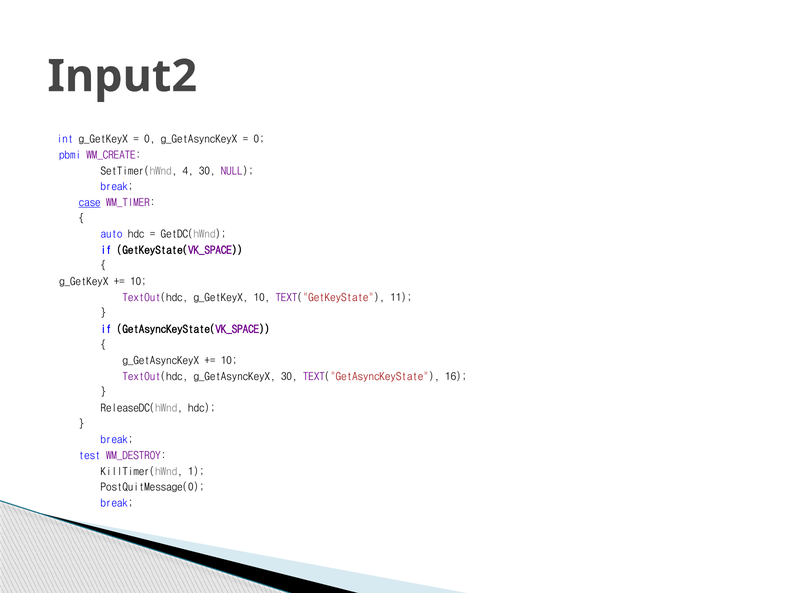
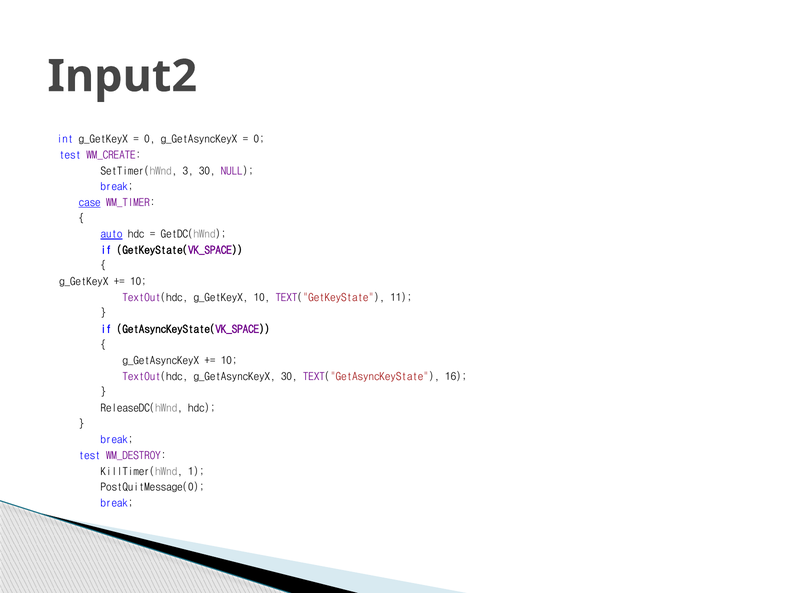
pbmi at (70, 155): pbmi -> test
4: 4 -> 3
auto underline: none -> present
